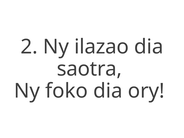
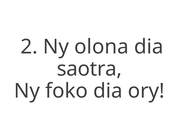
ilazao: ilazao -> olona
